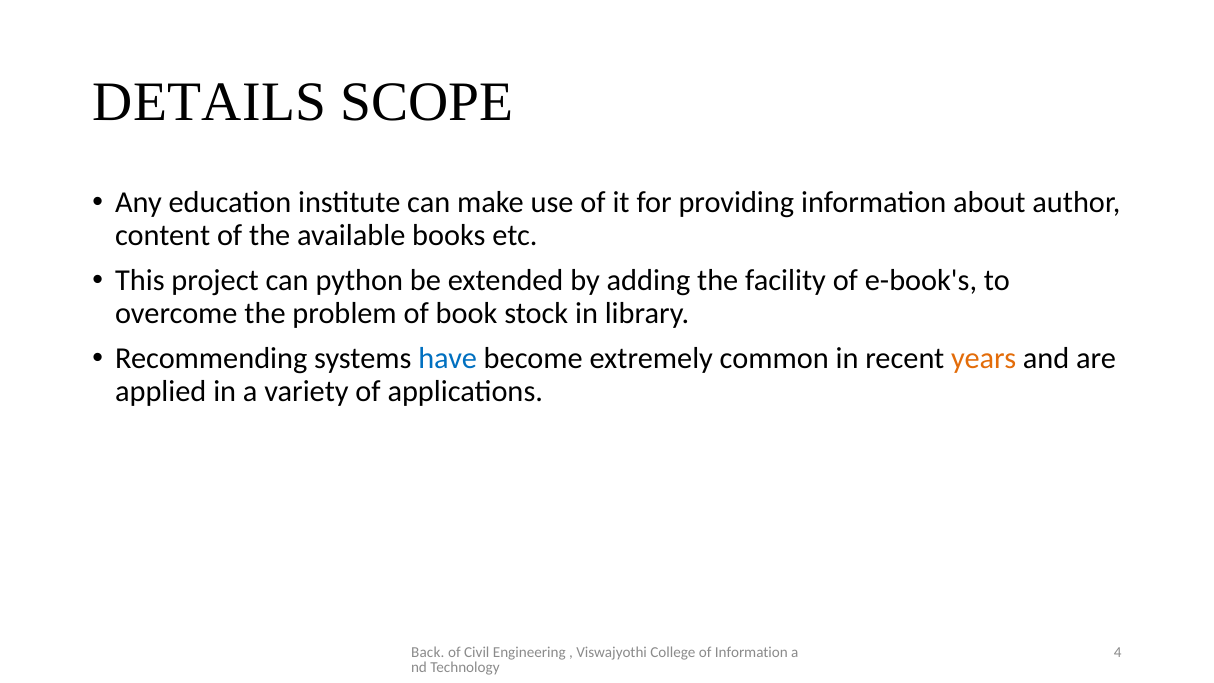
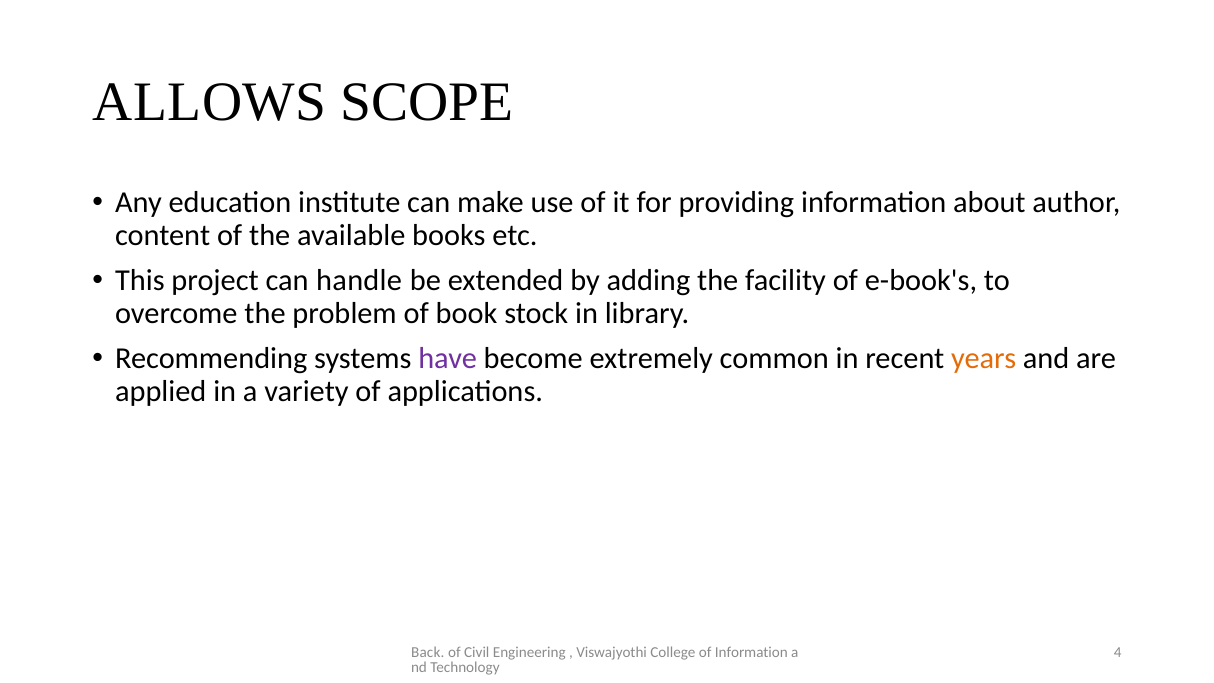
DETAILS: DETAILS -> ALLOWS
python: python -> handle
have colour: blue -> purple
